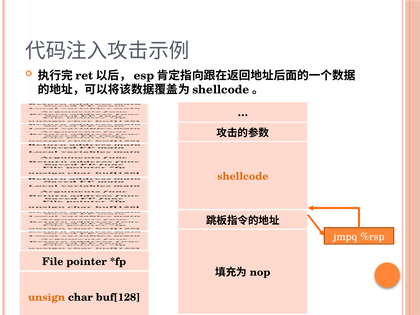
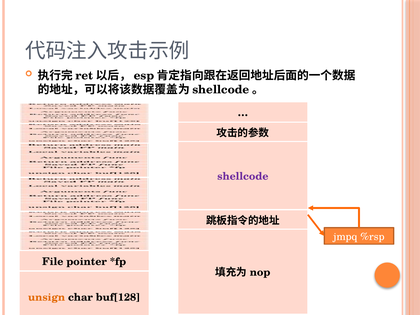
shellcode colour: orange -> purple
